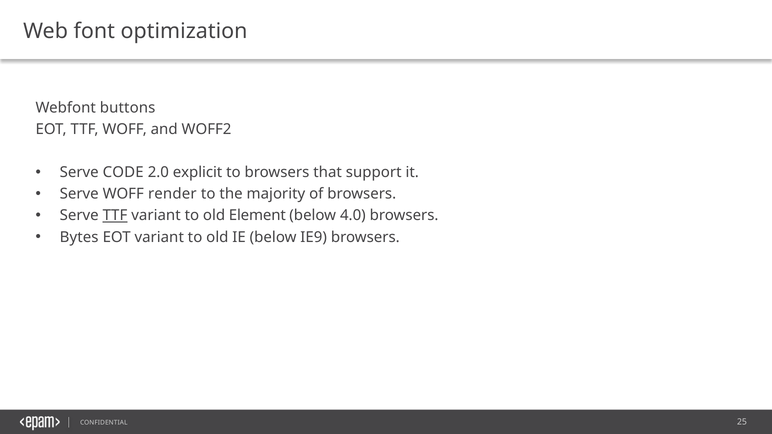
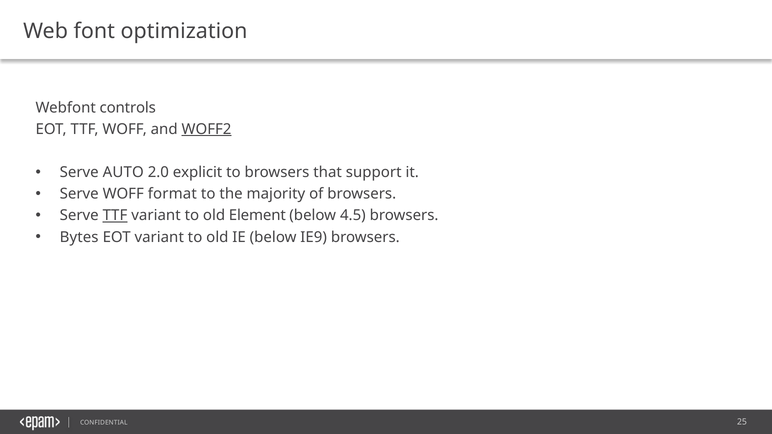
buttons: buttons -> controls
WOFF2 underline: none -> present
CODE: CODE -> AUTO
render: render -> format
4.0: 4.0 -> 4.5
